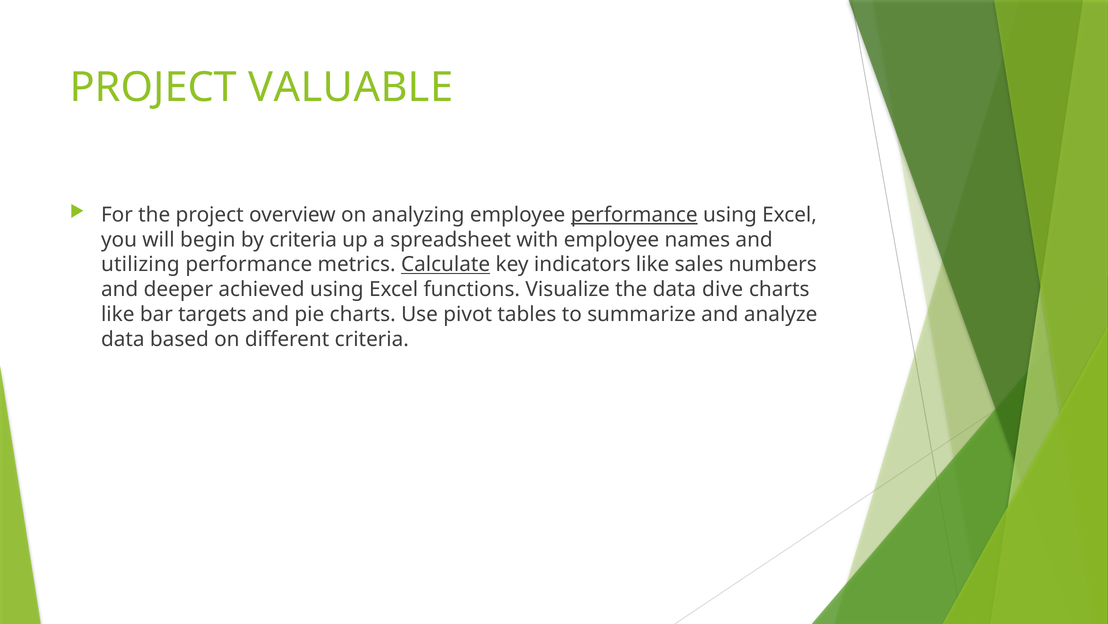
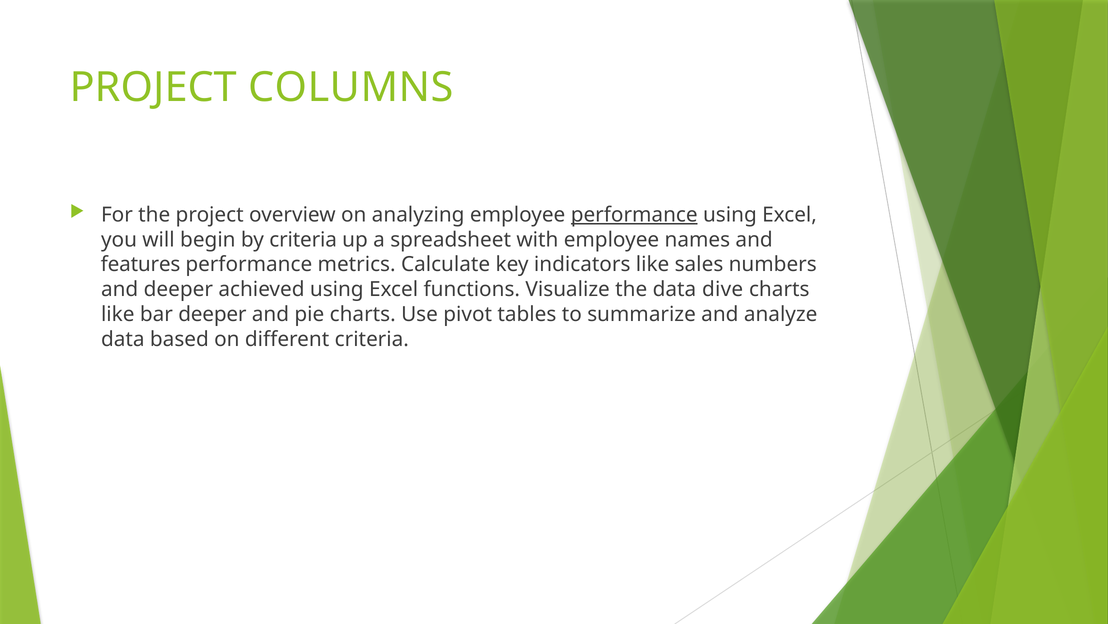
VALUABLE: VALUABLE -> COLUMNS
utilizing: utilizing -> features
Calculate underline: present -> none
bar targets: targets -> deeper
